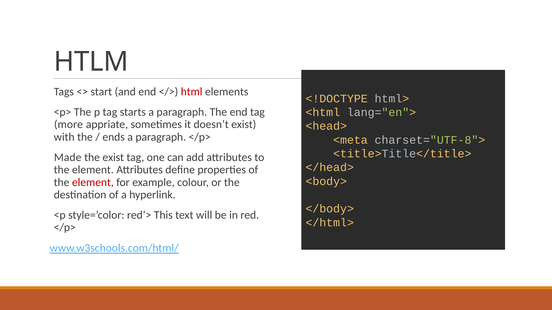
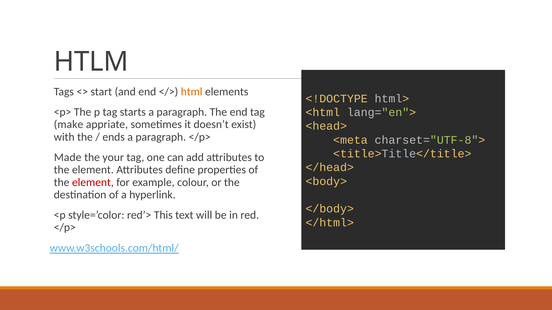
html colour: red -> orange
more: more -> make
the exist: exist -> your
